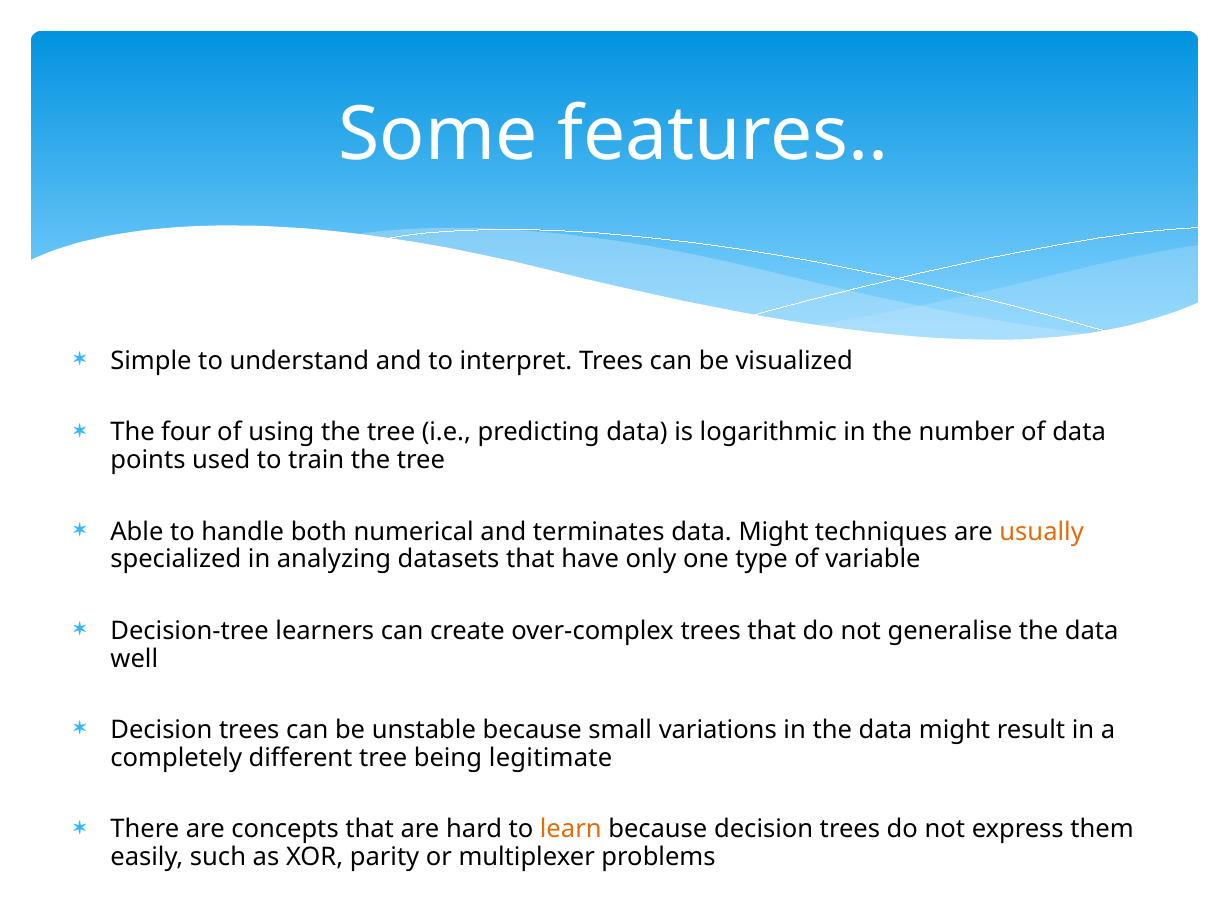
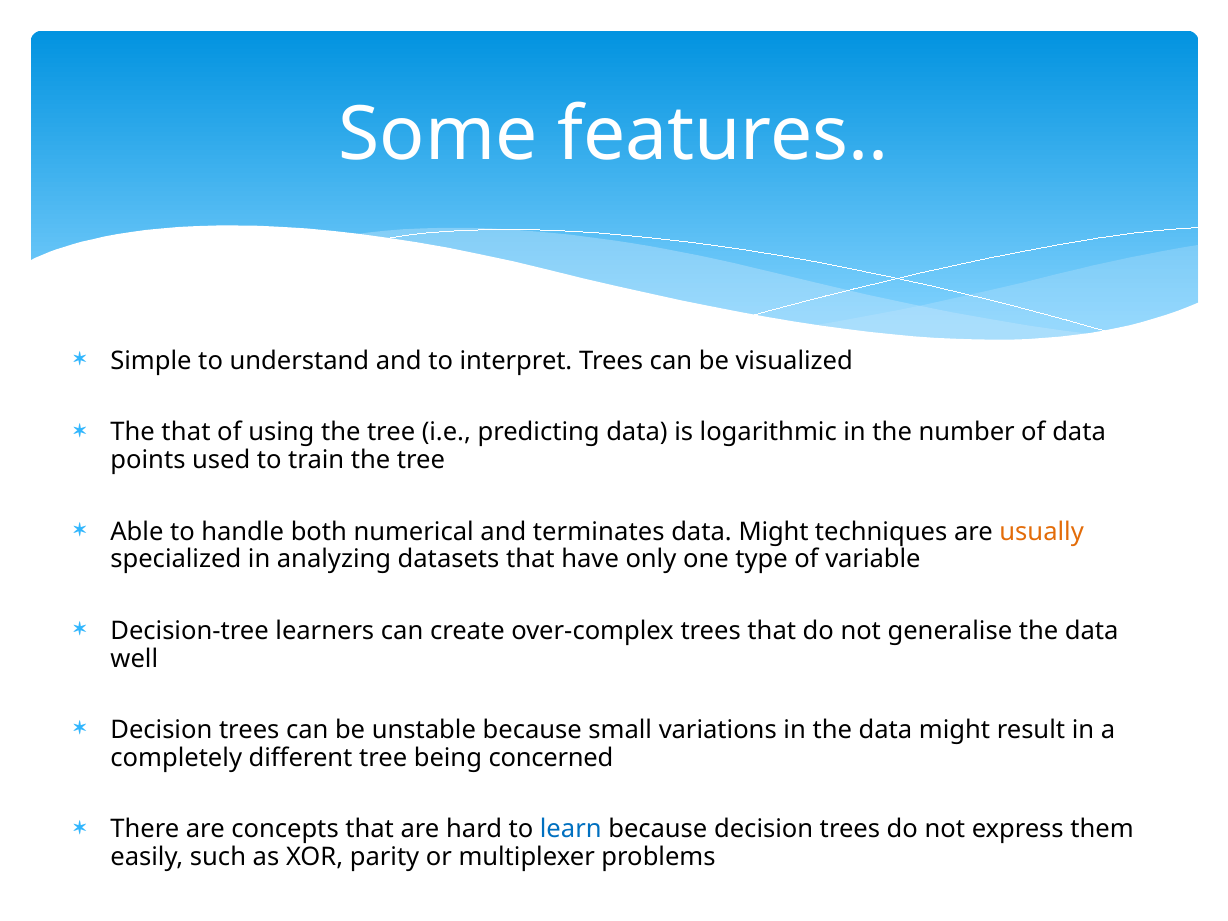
The four: four -> that
legitimate: legitimate -> concerned
learn colour: orange -> blue
